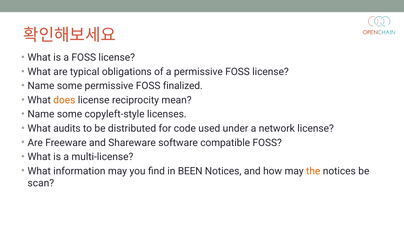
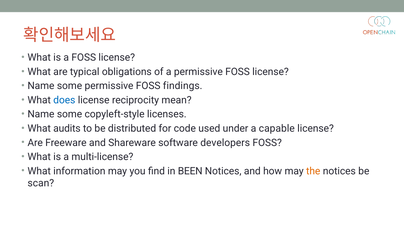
finalized: finalized -> findings
does colour: orange -> blue
network: network -> capable
compatible: compatible -> developers
